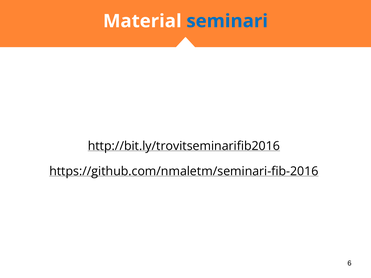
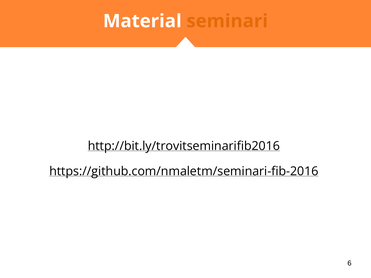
seminari colour: blue -> orange
